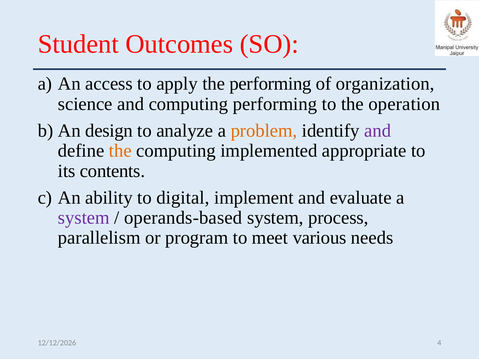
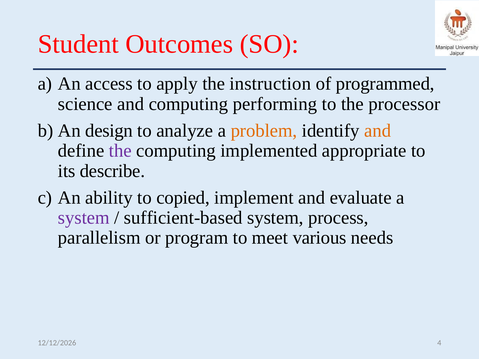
the performing: performing -> instruction
organization: organization -> programmed
operation: operation -> processor
and at (378, 131) colour: purple -> orange
the at (120, 151) colour: orange -> purple
contents: contents -> describe
digital: digital -> copied
operands‐based: operands‐based -> sufficient‐based
